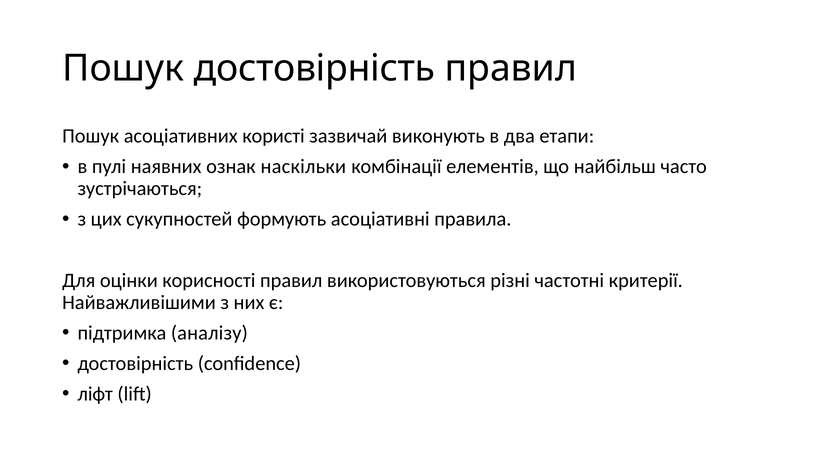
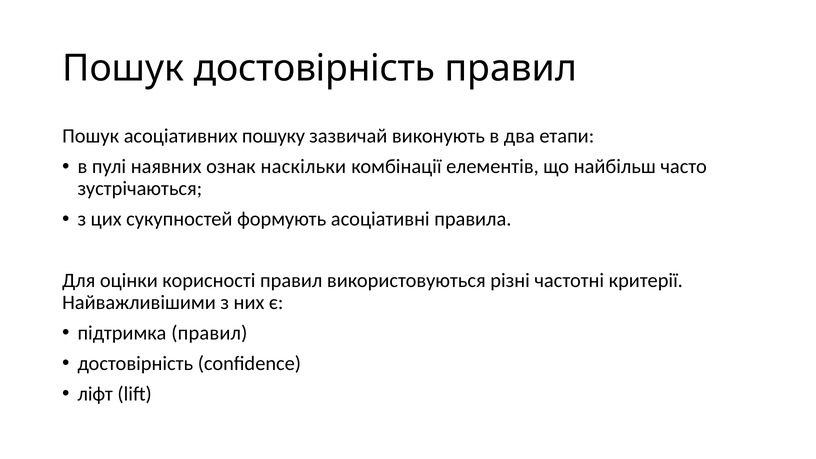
користі: користі -> пошуку
підтримка аналізу: аналізу -> правил
